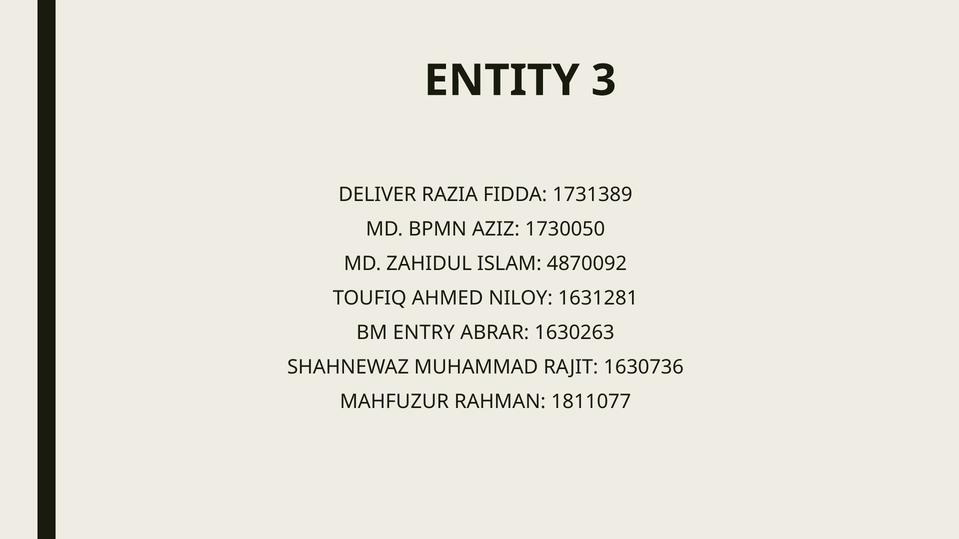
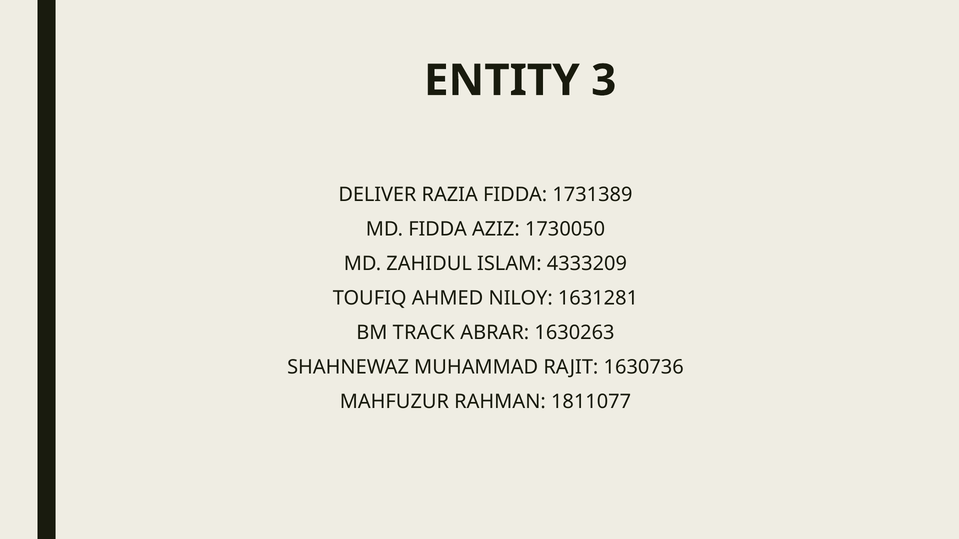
MD BPMN: BPMN -> FIDDA
4870092: 4870092 -> 4333209
ENTRY: ENTRY -> TRACK
